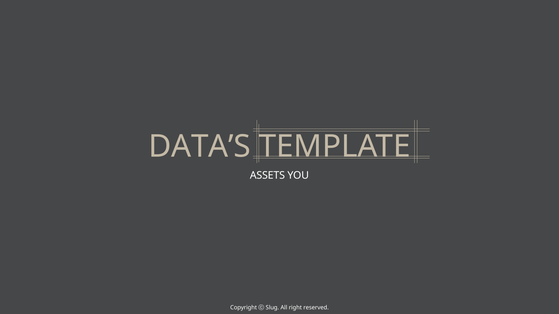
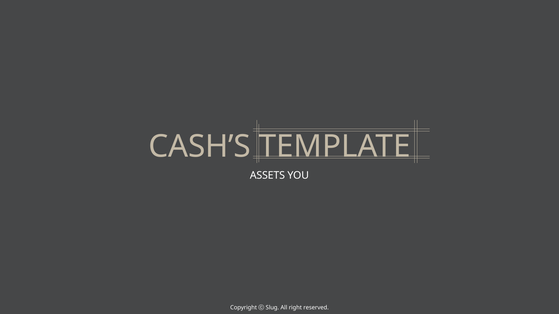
DATA’S: DATA’S -> CASH’S
